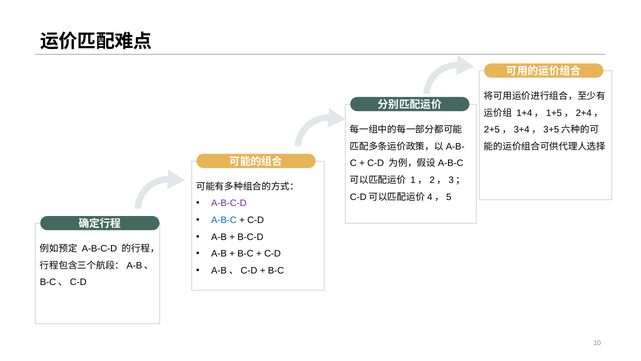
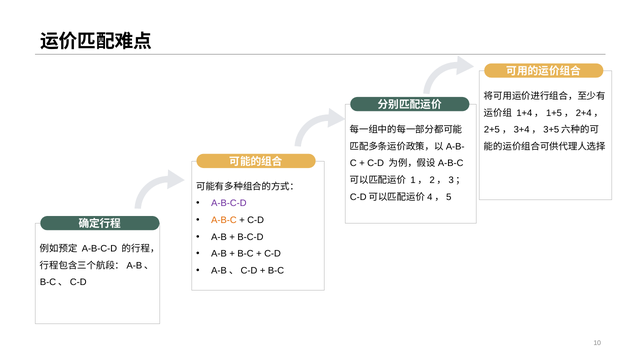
A-B-C colour: blue -> orange
